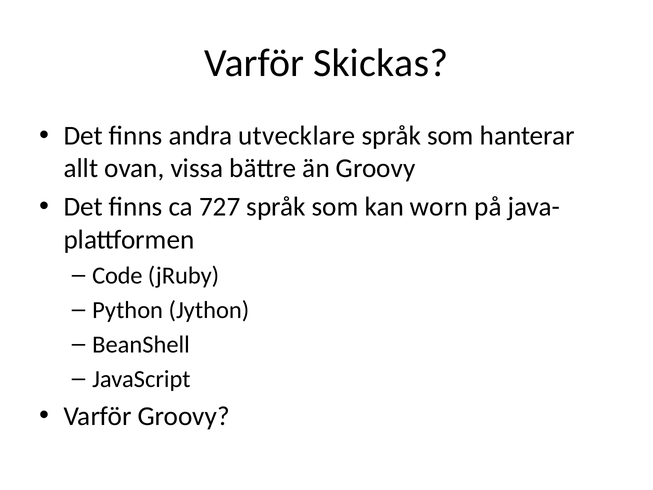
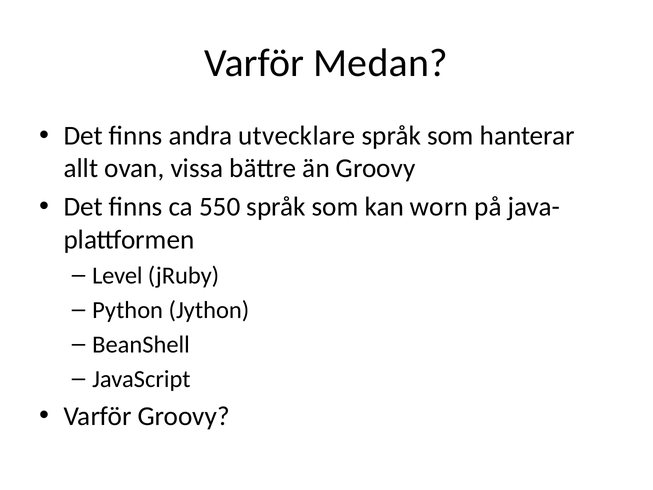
Skickas: Skickas -> Medan
727: 727 -> 550
Code: Code -> Level
